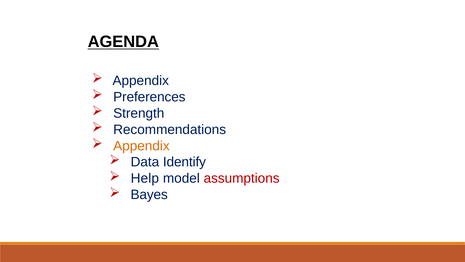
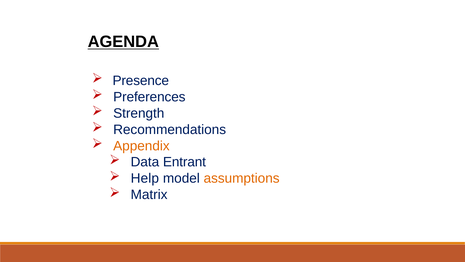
Appendix at (141, 80): Appendix -> Presence
Identify: Identify -> Entrant
assumptions colour: red -> orange
Bayes: Bayes -> Matrix
